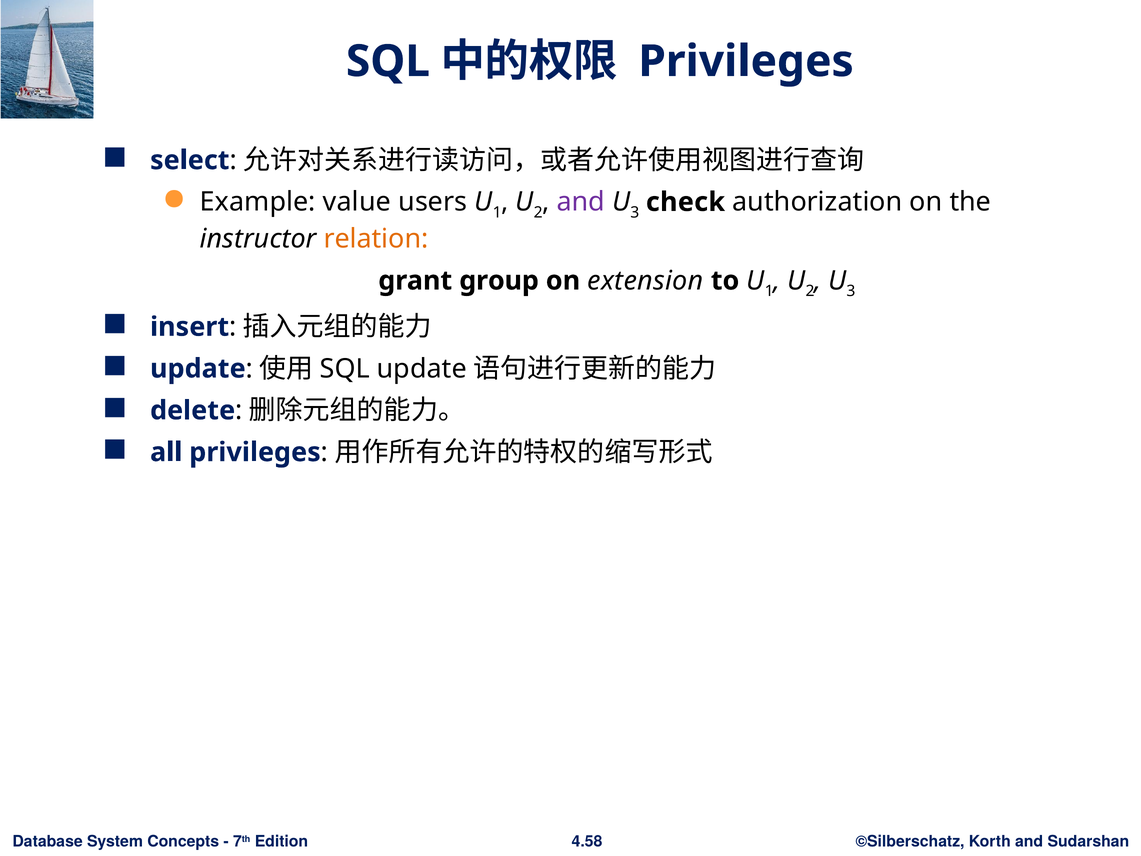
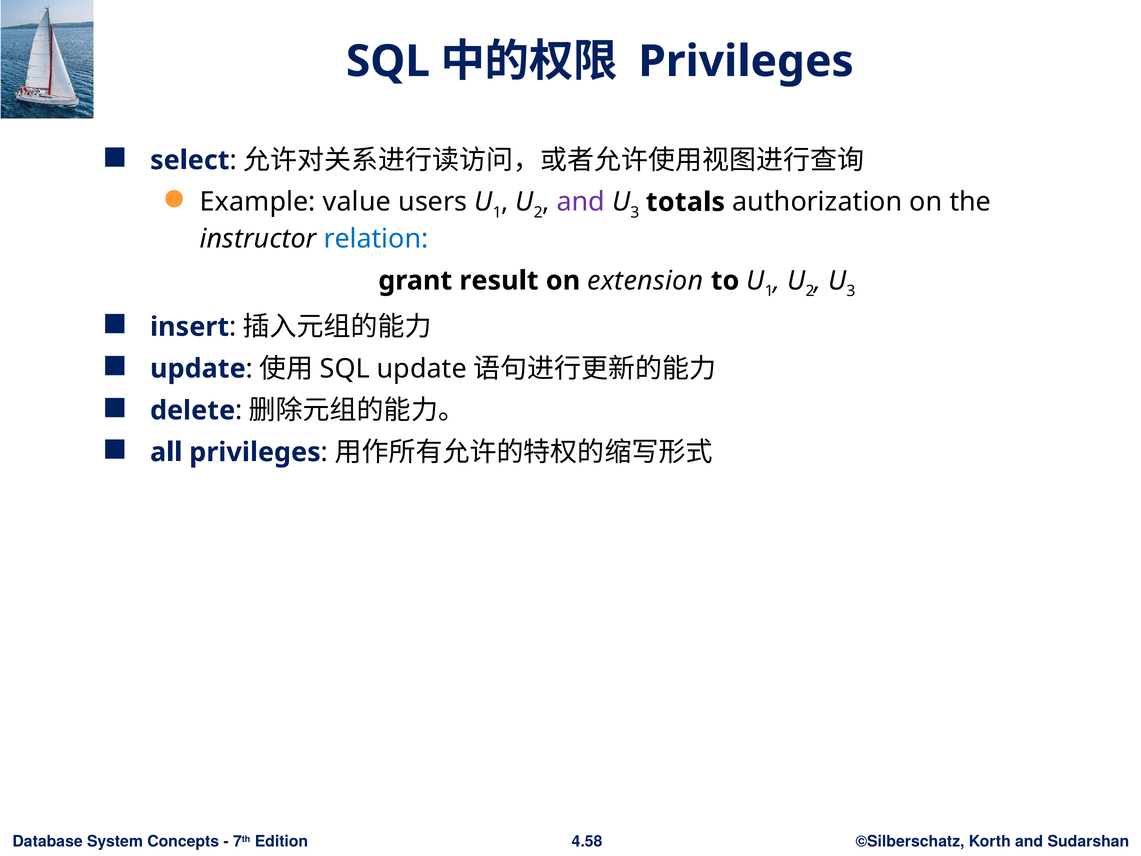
check: check -> totals
relation colour: orange -> blue
group: group -> result
